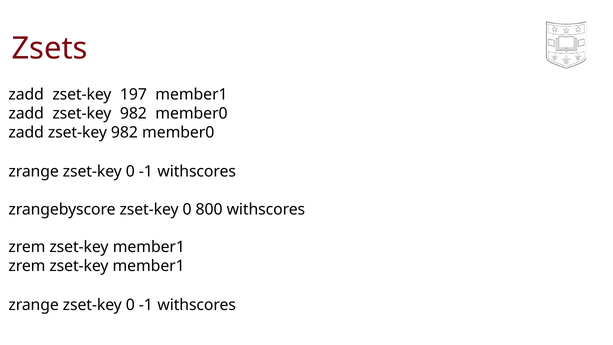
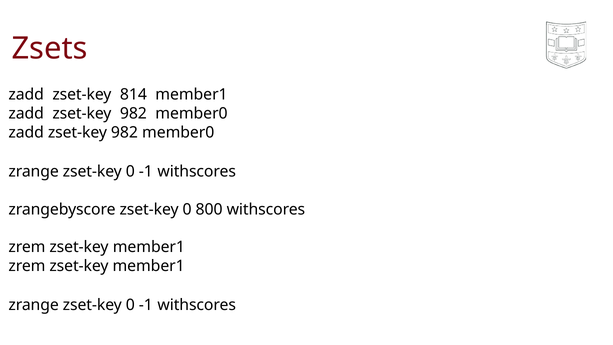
197: 197 -> 814
